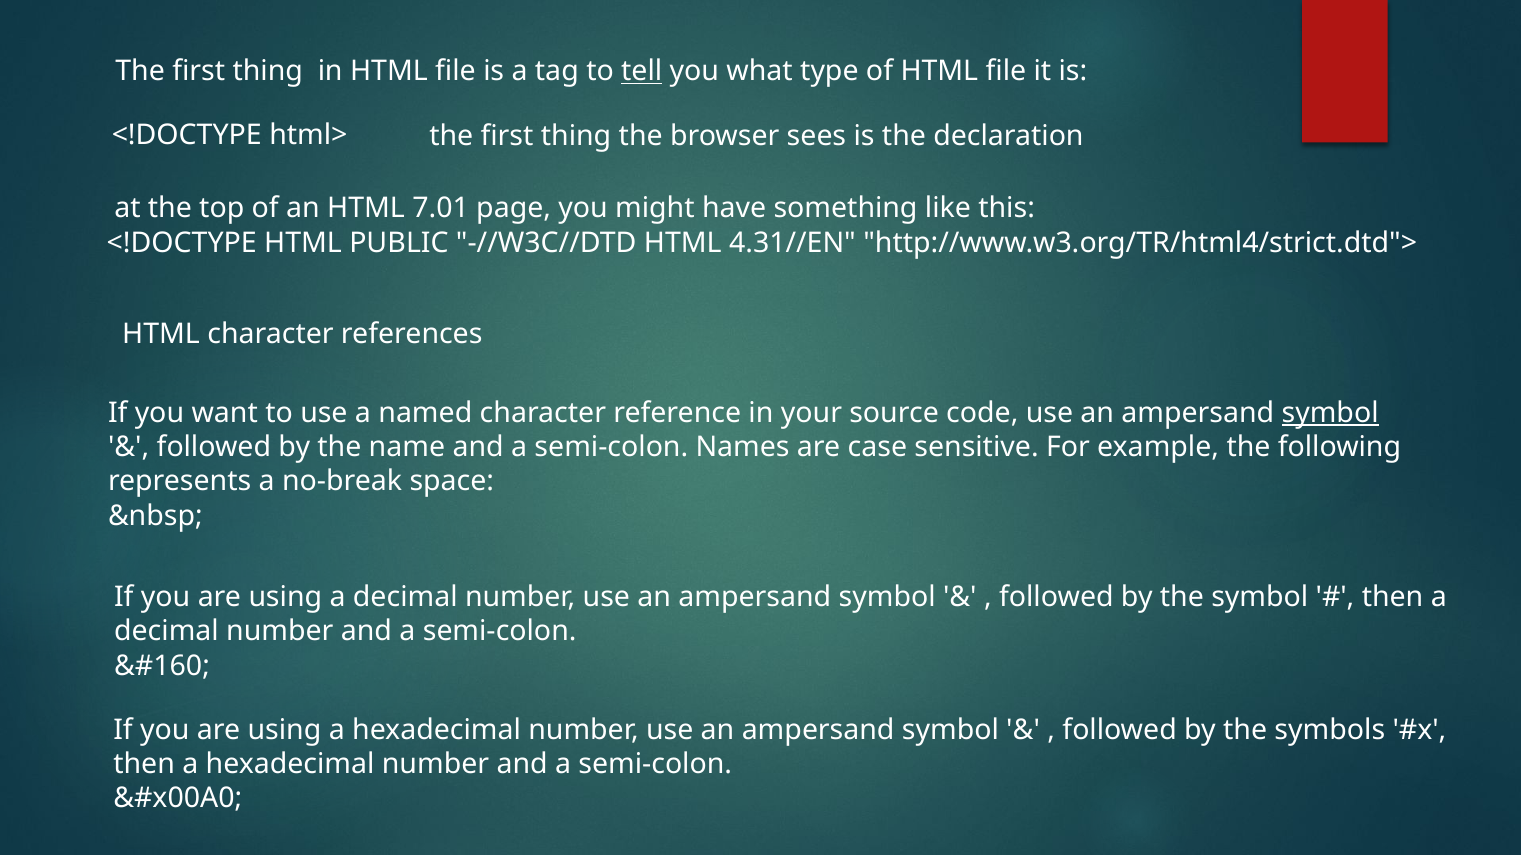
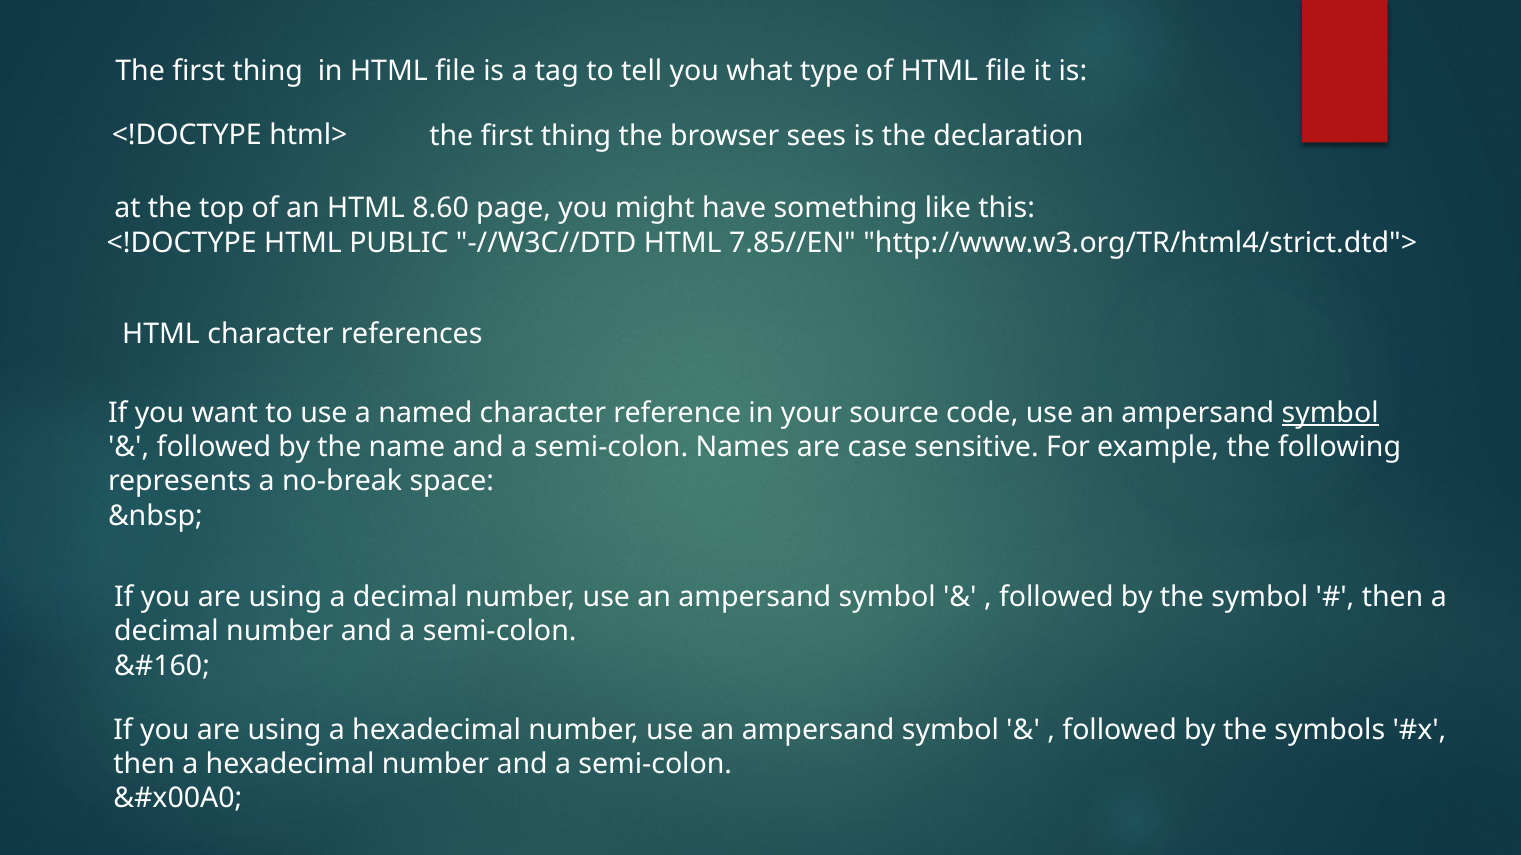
tell underline: present -> none
7.01: 7.01 -> 8.60
4.31//EN: 4.31//EN -> 7.85//EN
